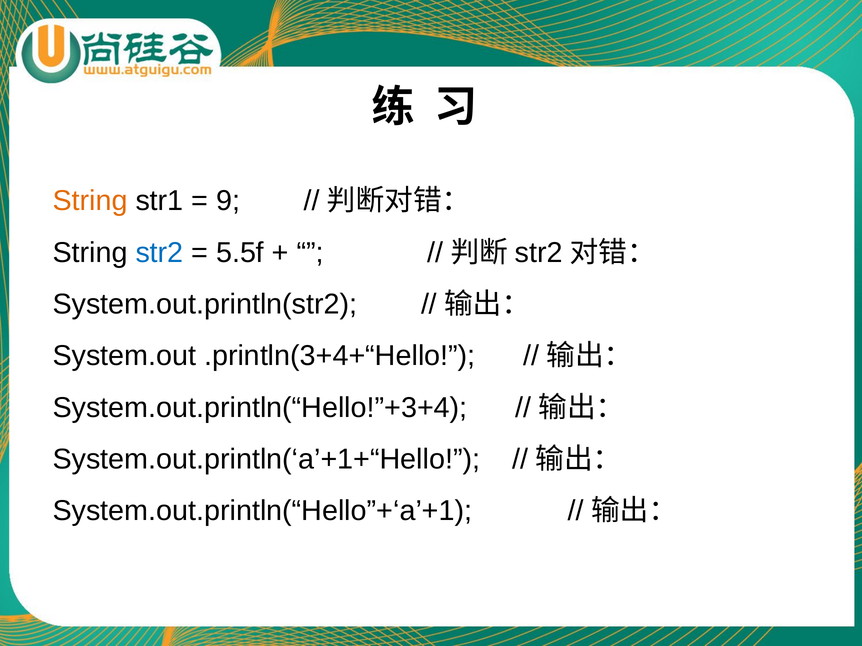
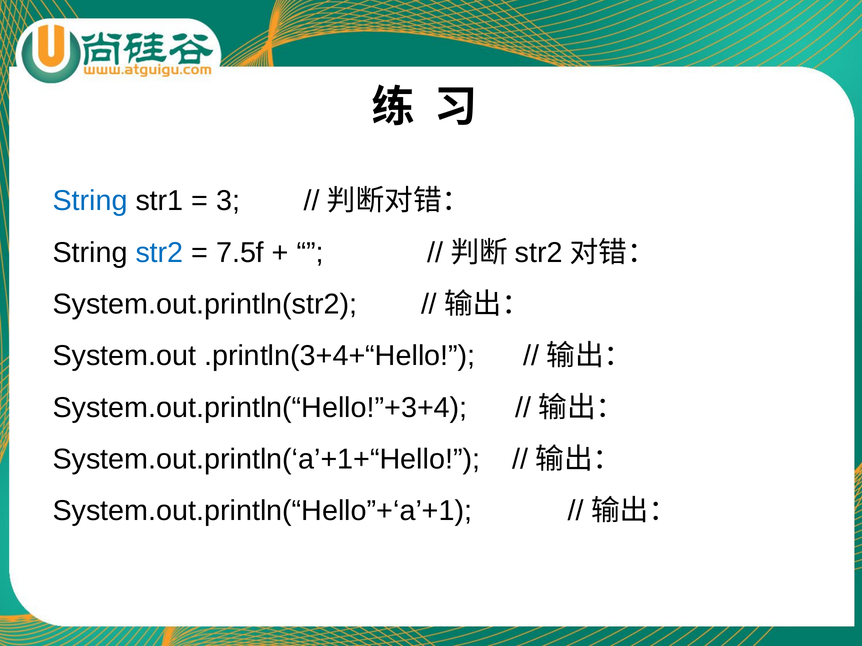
String at (90, 201) colour: orange -> blue
9: 9 -> 3
5.5f: 5.5f -> 7.5f
